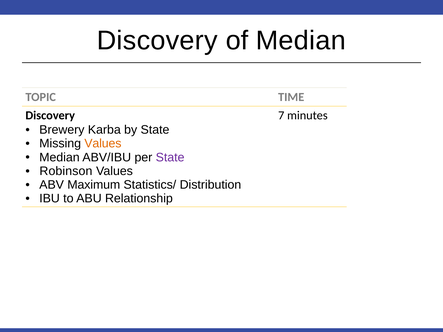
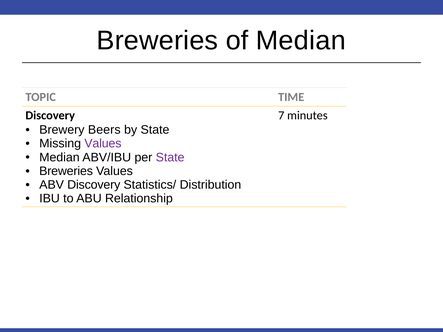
Discovery at (157, 41): Discovery -> Breweries
Karba: Karba -> Beers
Values at (103, 144) colour: orange -> purple
Robinson at (66, 171): Robinson -> Breweries
ABV Maximum: Maximum -> Discovery
